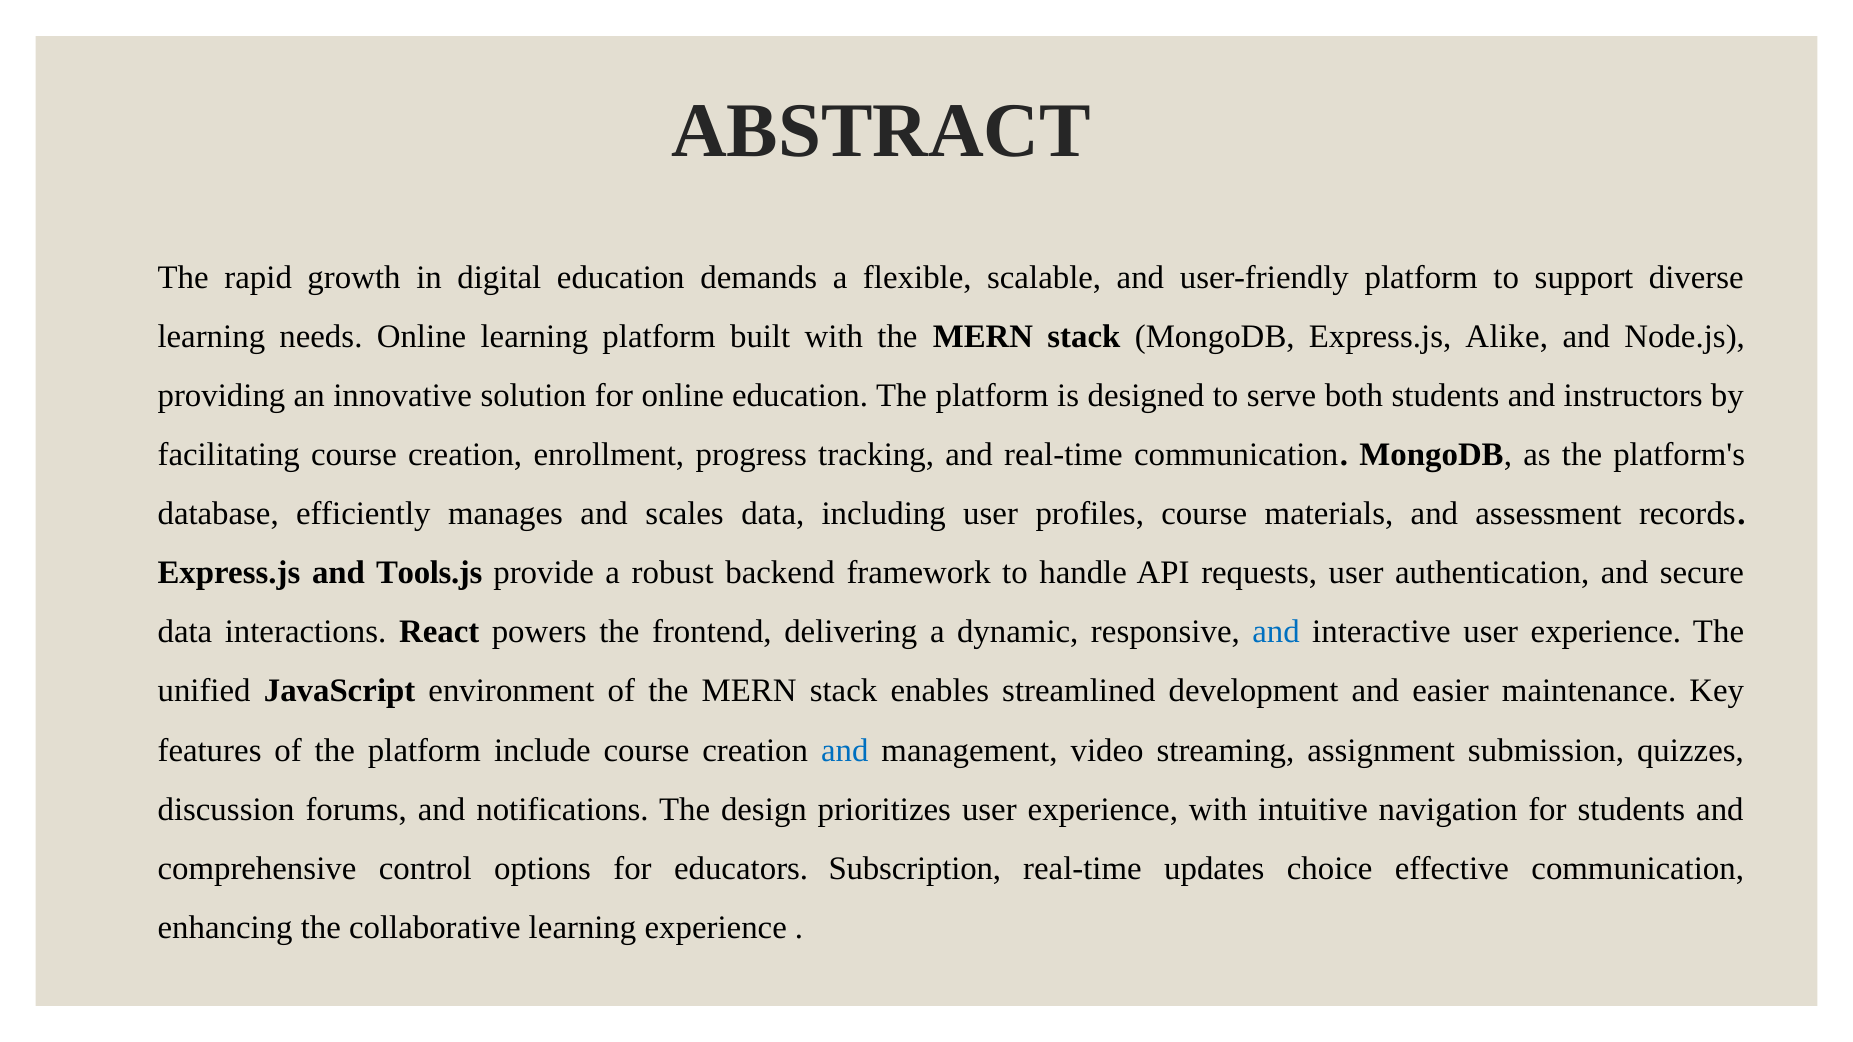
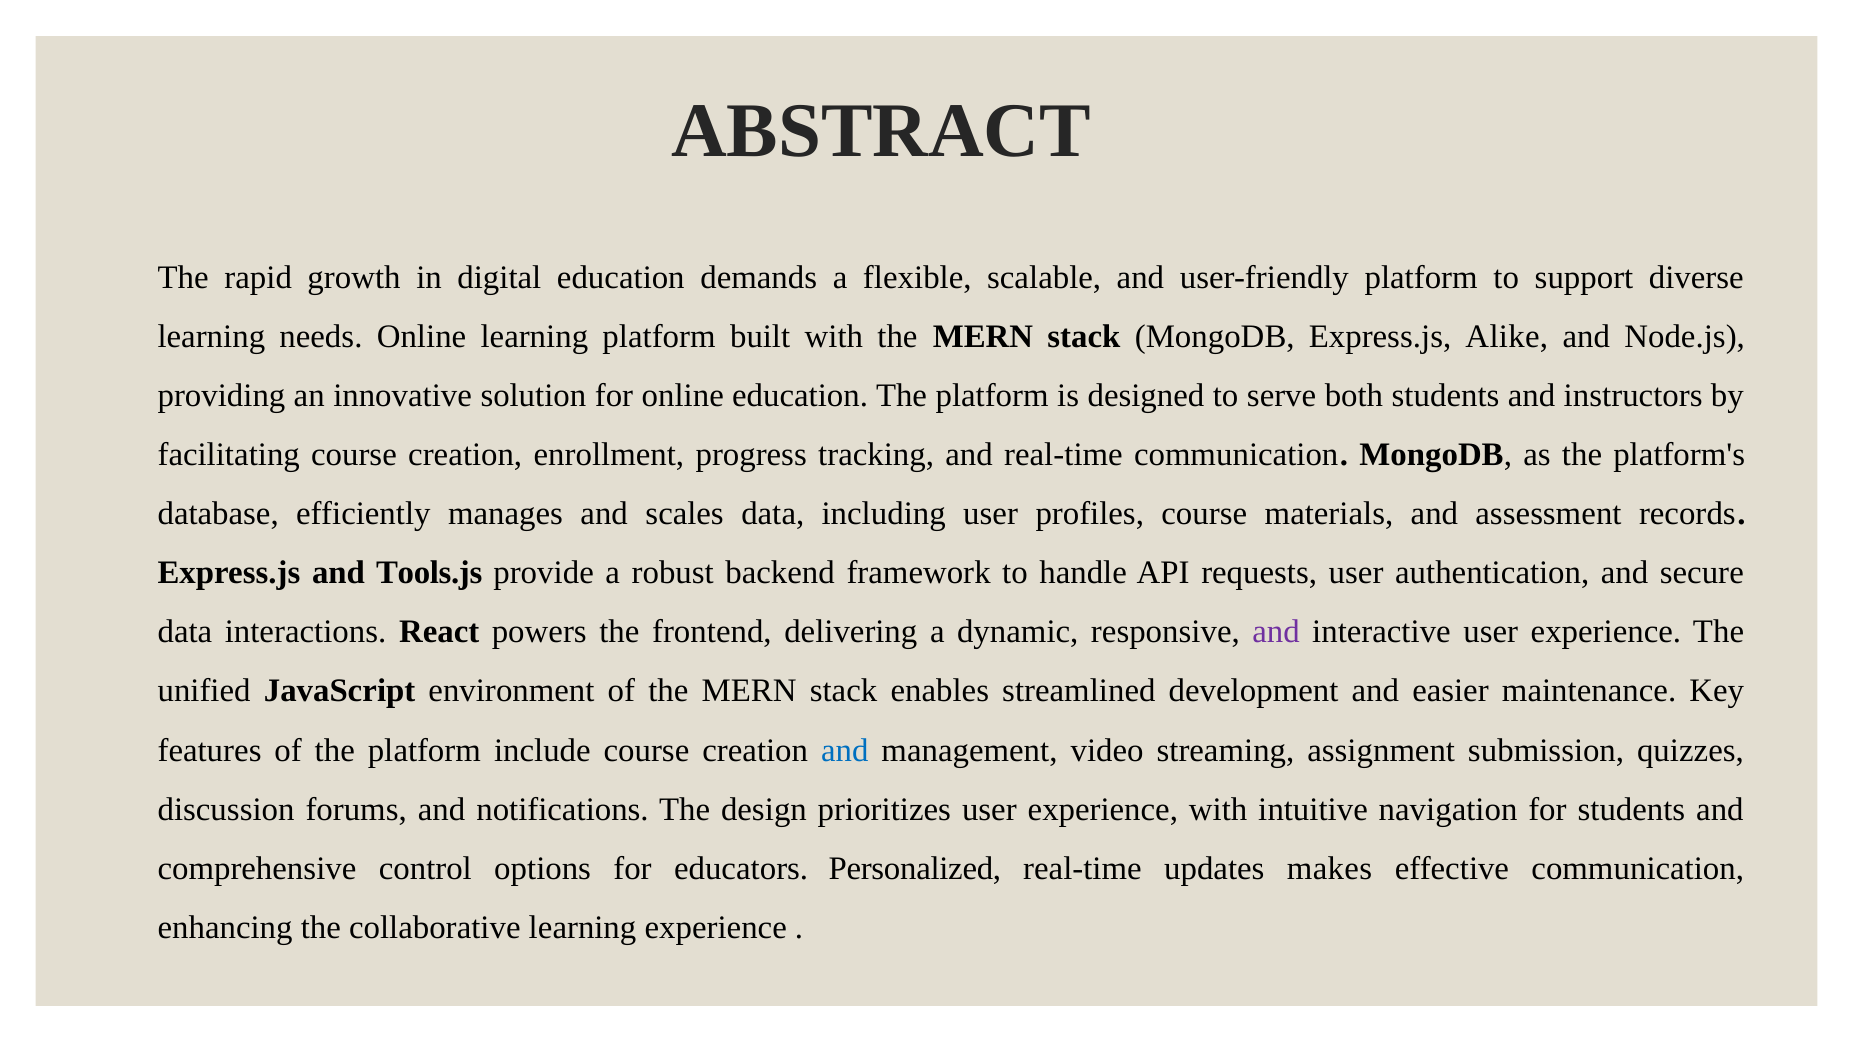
and at (1276, 632) colour: blue -> purple
Subscription: Subscription -> Personalized
choice: choice -> makes
